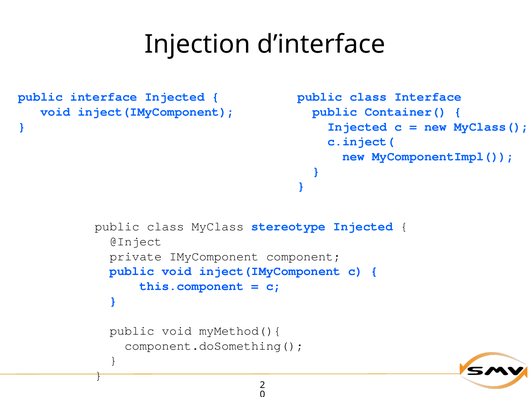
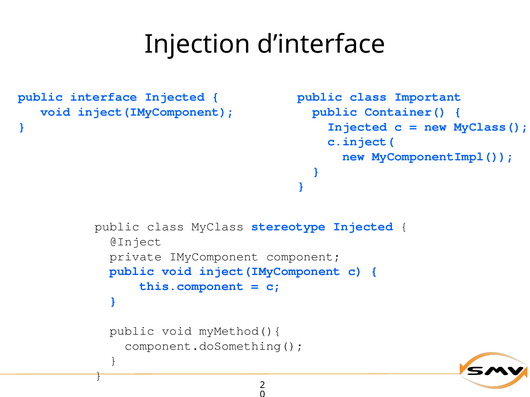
class Interface: Interface -> Important
